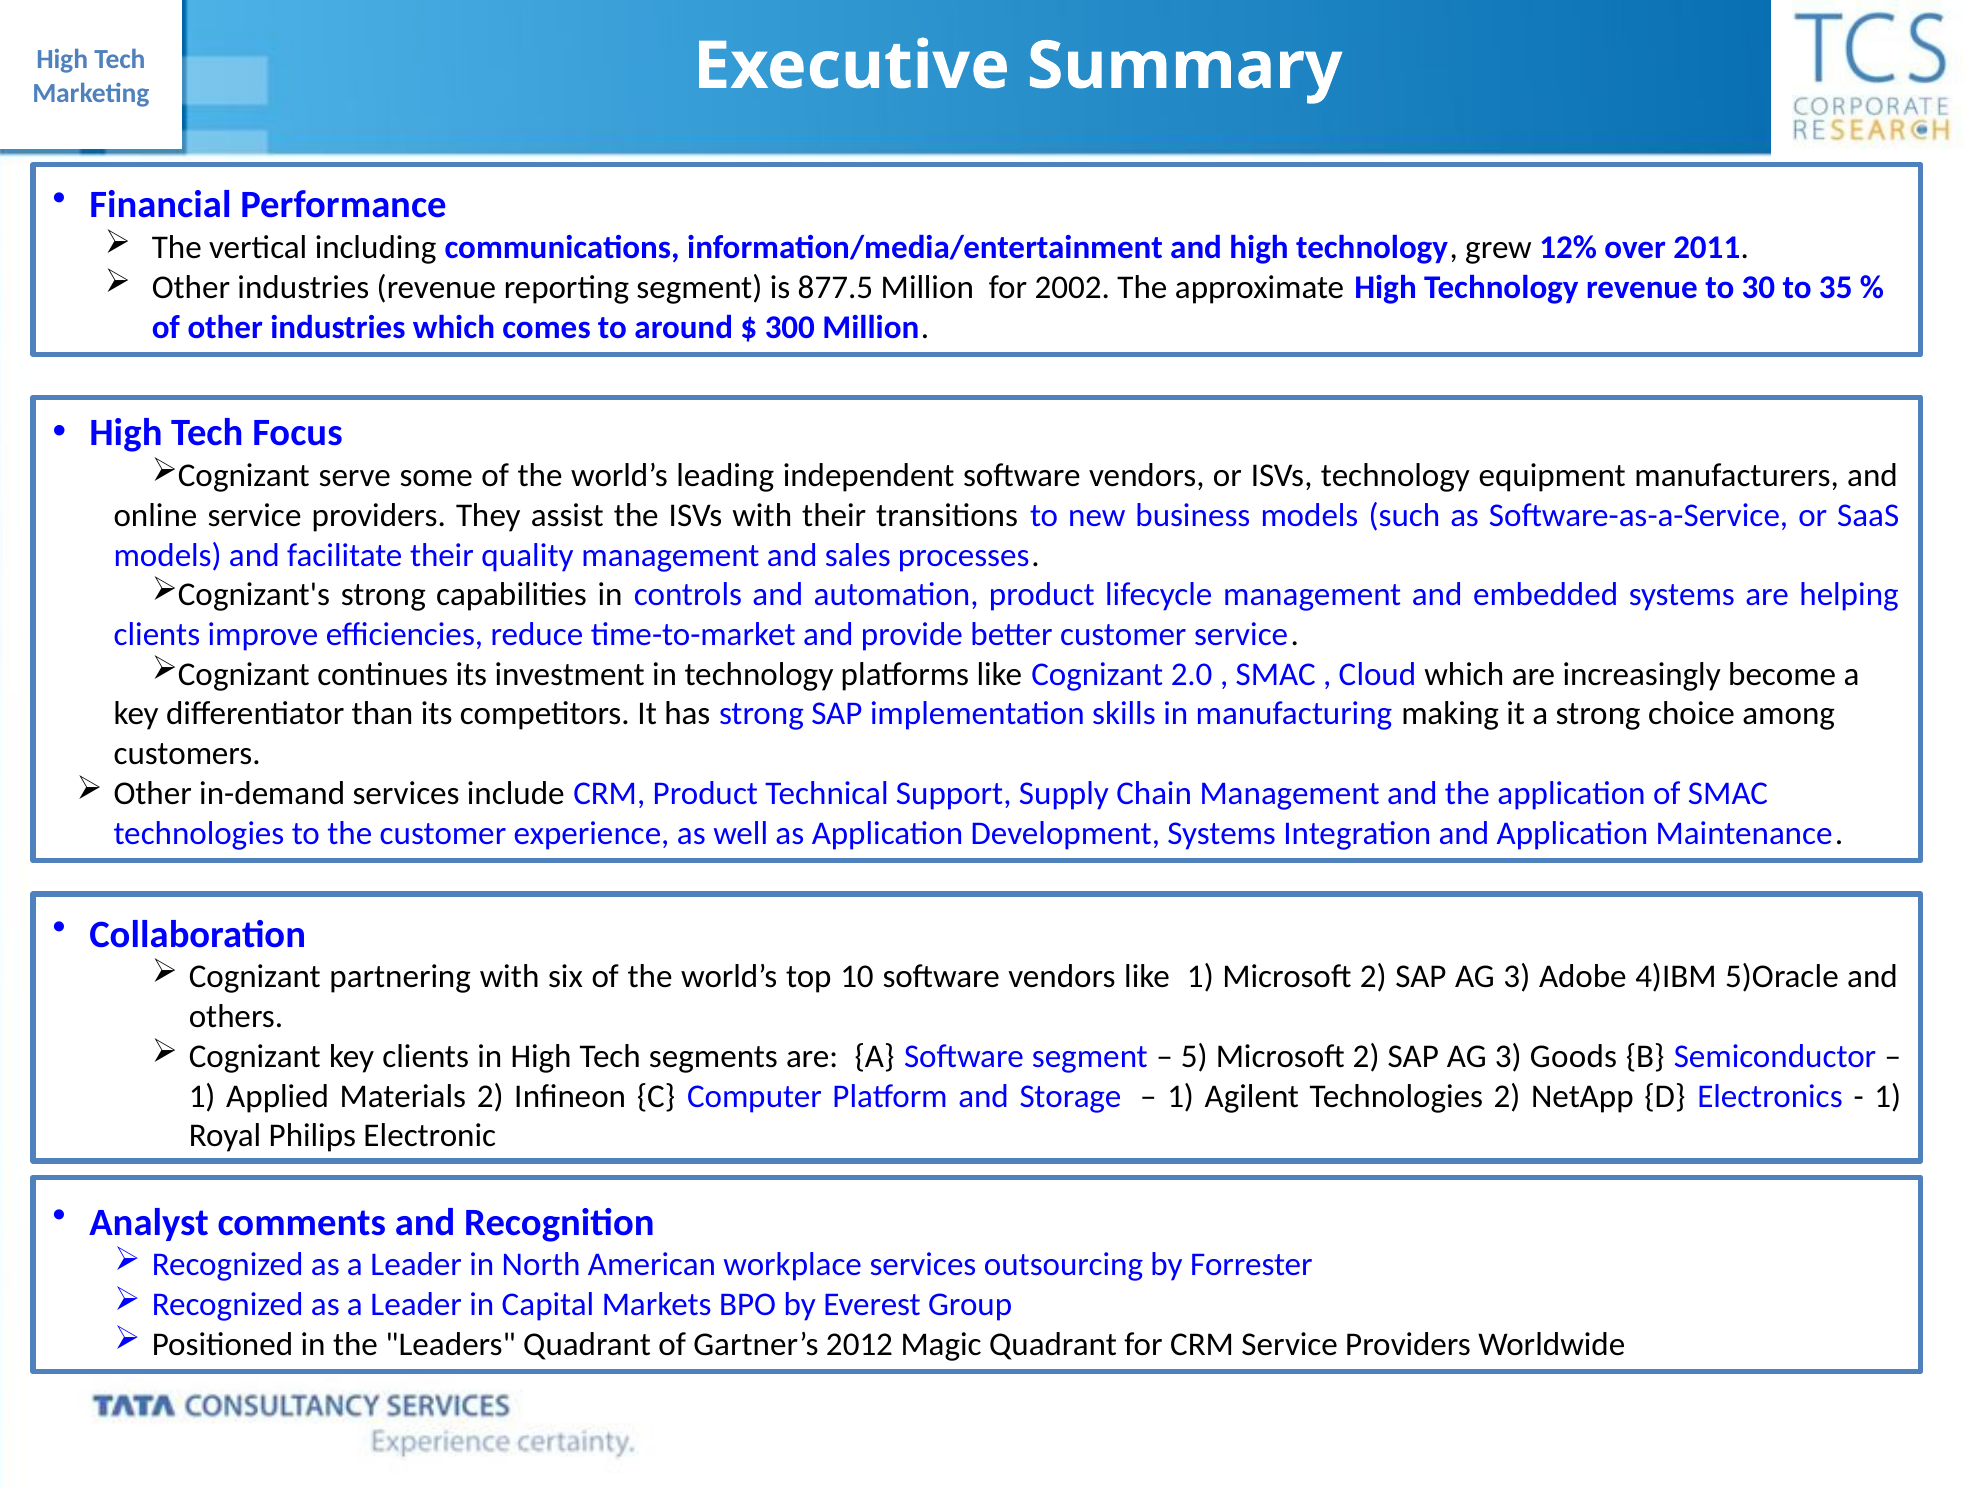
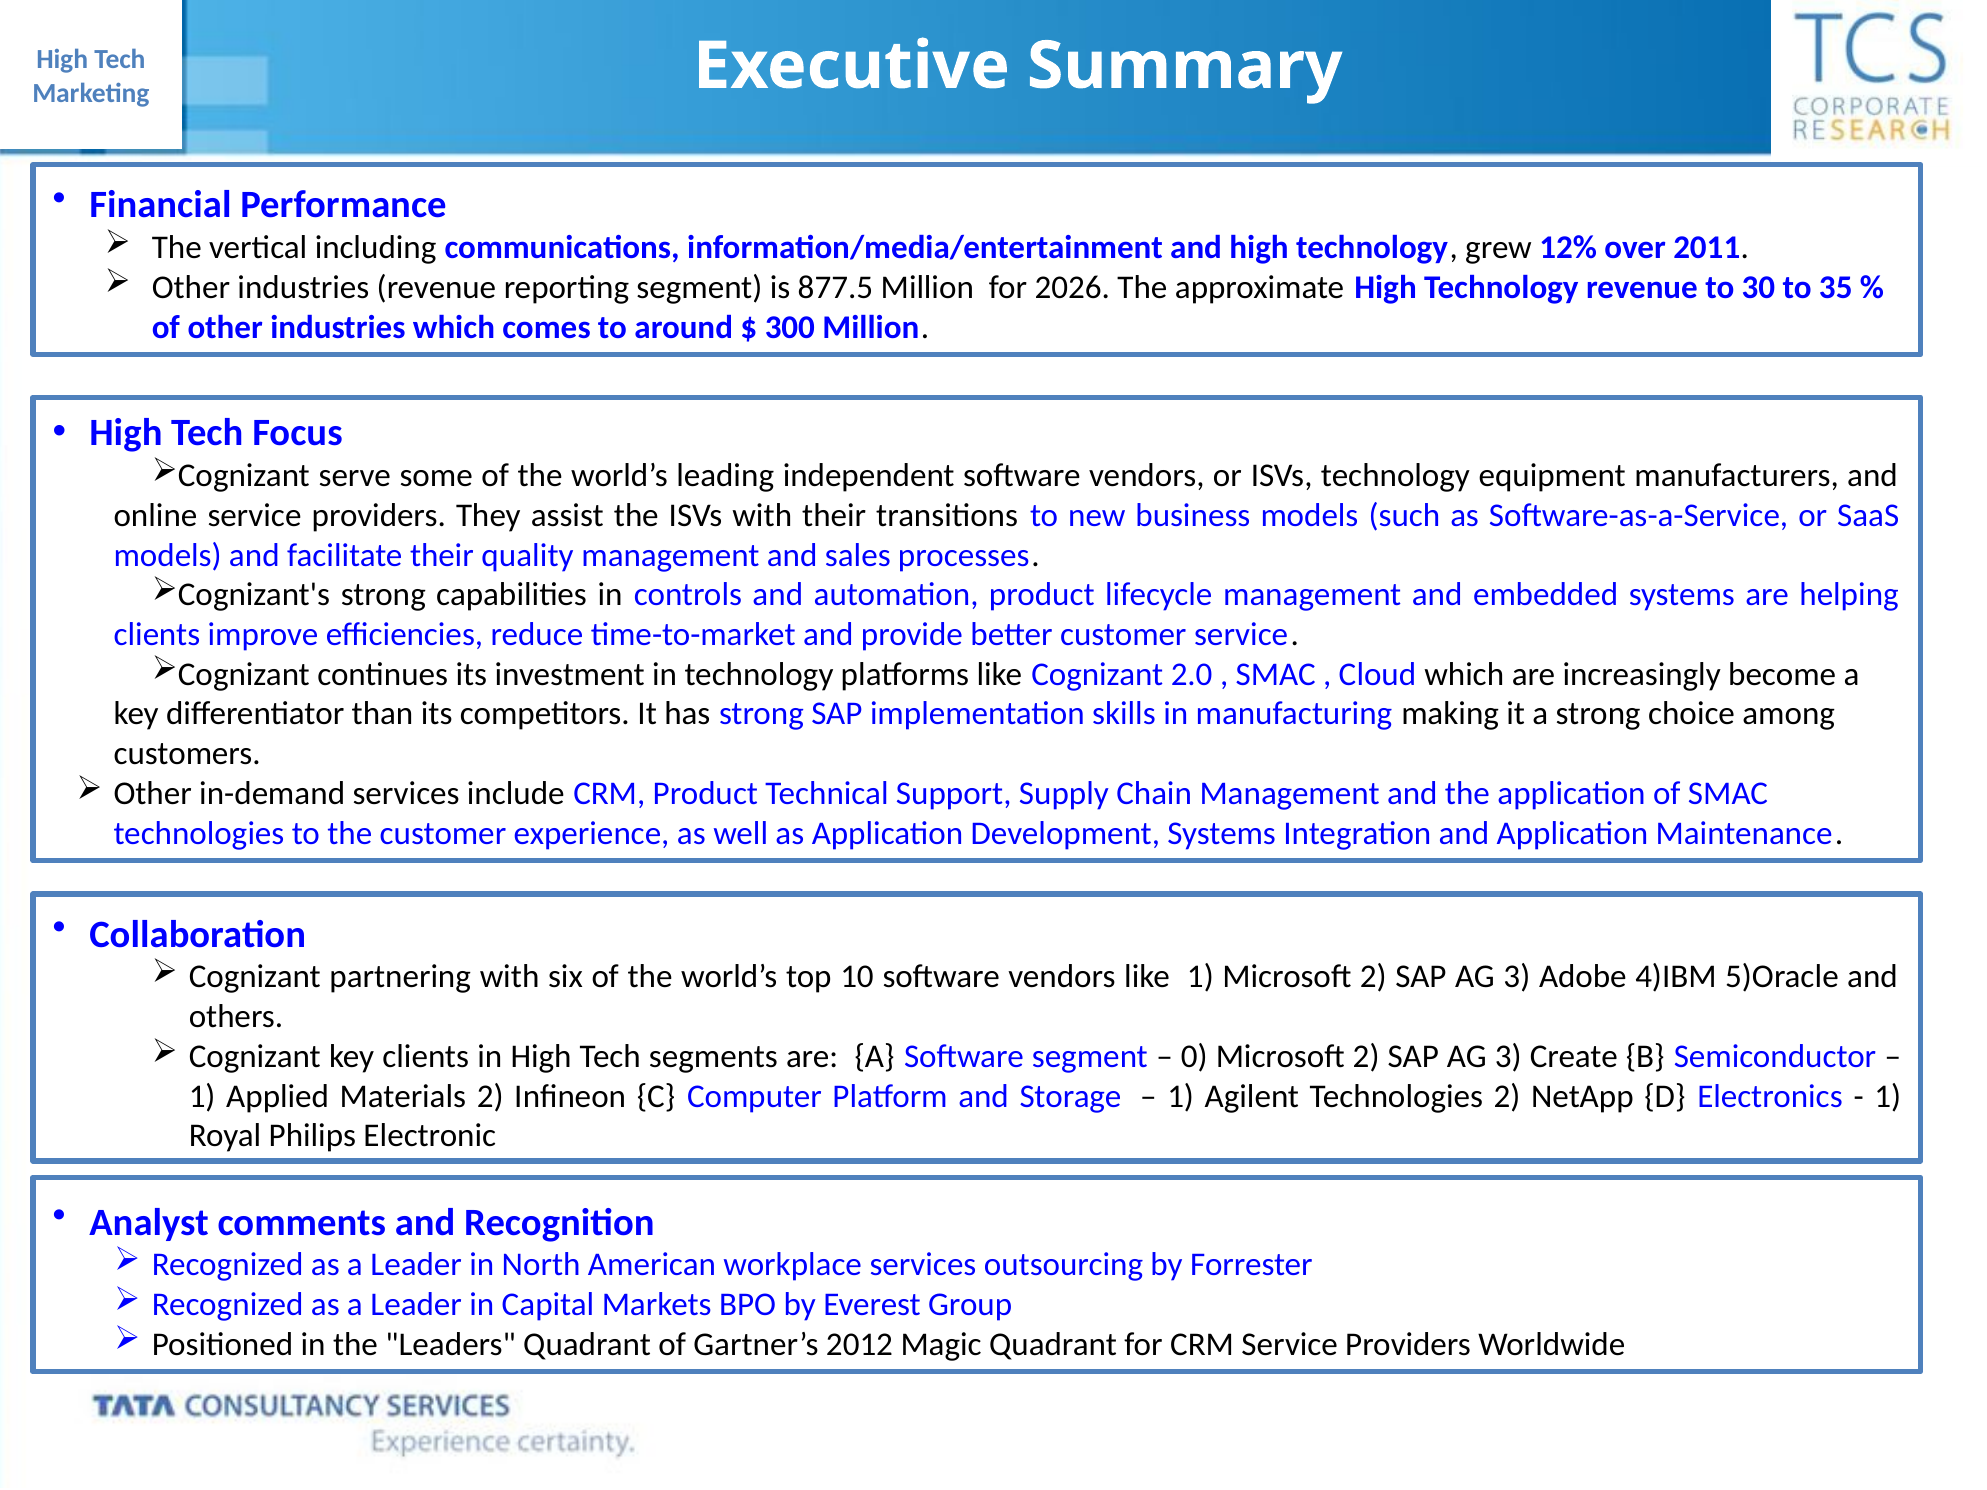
2002: 2002 -> 2026
5: 5 -> 0
Goods: Goods -> Create
